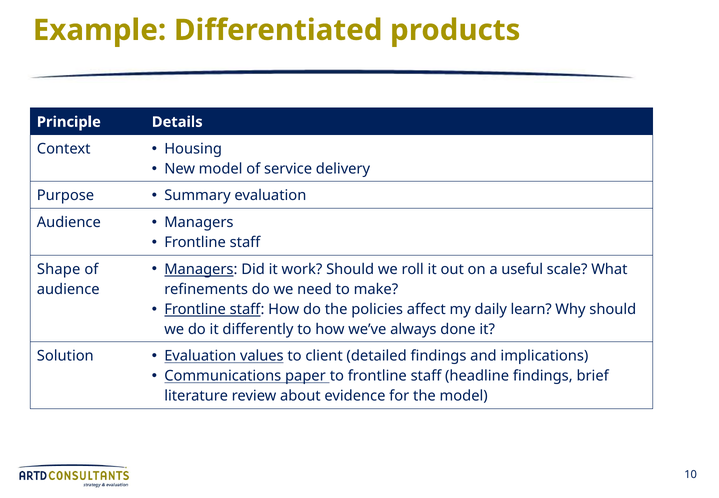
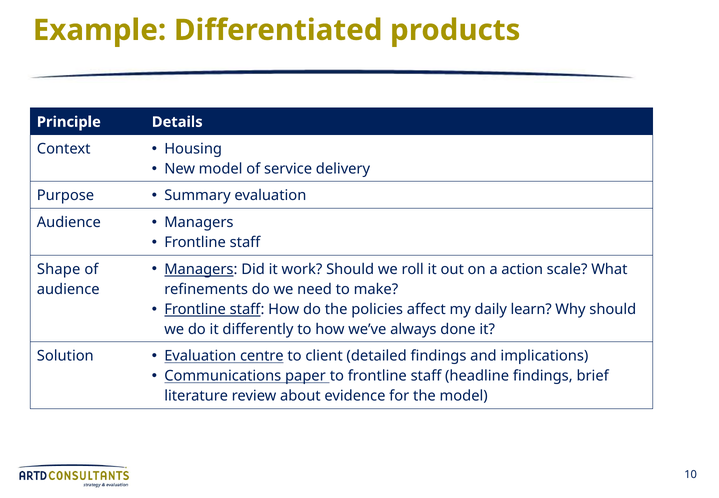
useful: useful -> action
values: values -> centre
